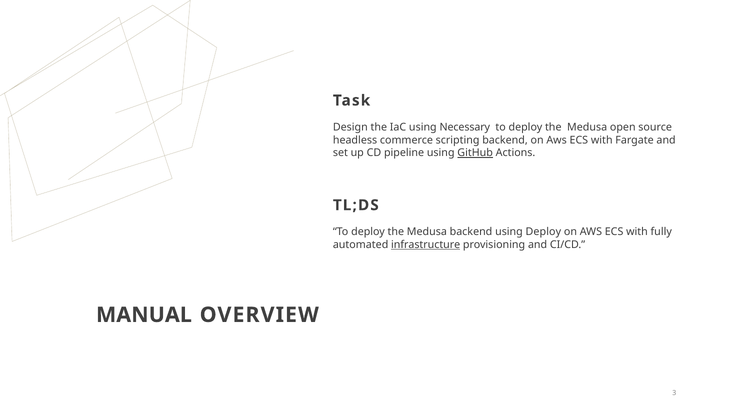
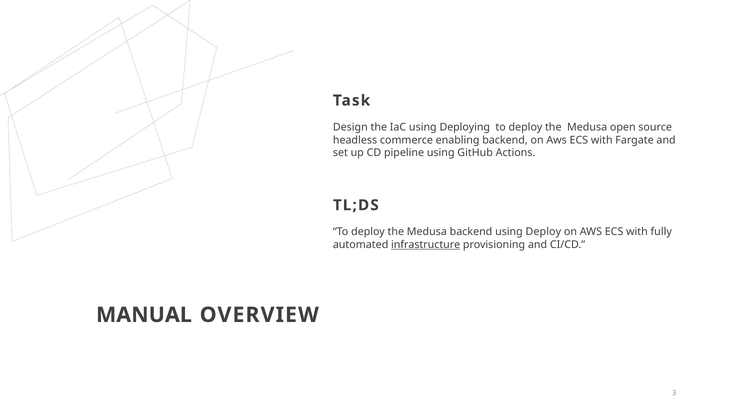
Necessary: Necessary -> Deploying
scripting: scripting -> enabling
GitHub underline: present -> none
